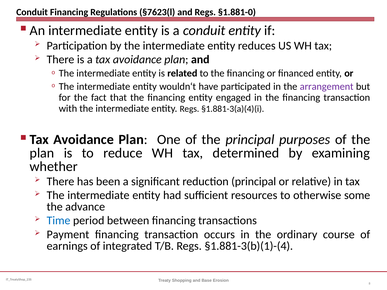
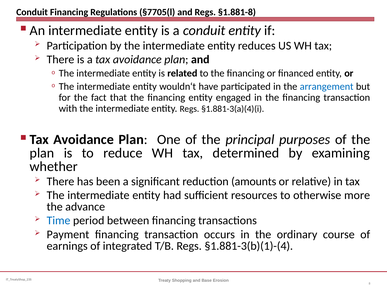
§7623(l: §7623(l -> §7705(l
§1.881-0: §1.881-0 -> §1.881-8
arrangement colour: purple -> blue
reduction principal: principal -> amounts
some: some -> more
